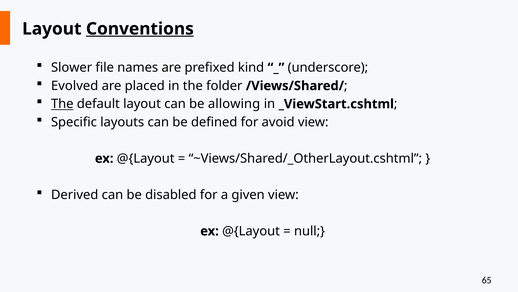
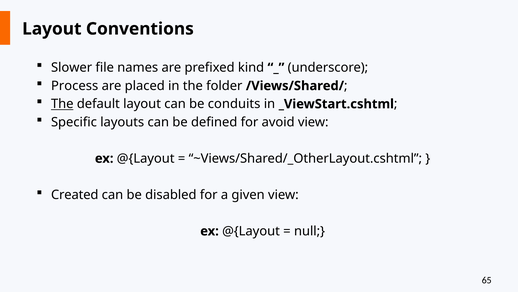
Conventions underline: present -> none
Evolved: Evolved -> Process
allowing: allowing -> conduits
Derived: Derived -> Created
